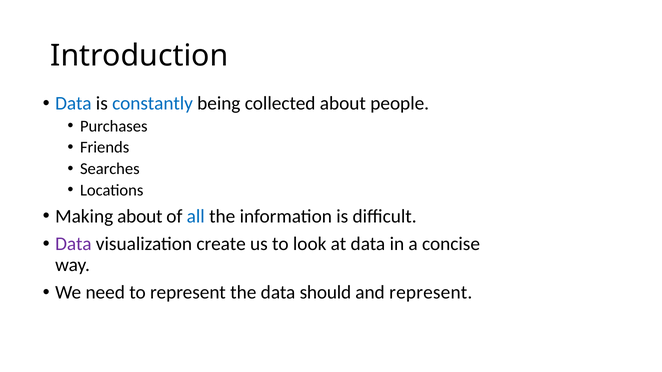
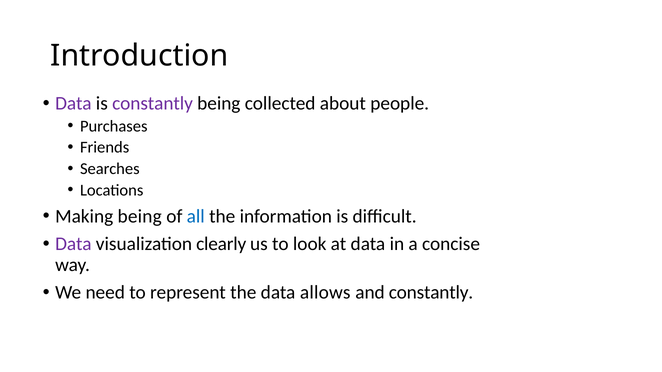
Data at (73, 104) colour: blue -> purple
constantly at (153, 104) colour: blue -> purple
Making about: about -> being
create: create -> clearly
should: should -> allows
and represent: represent -> constantly
